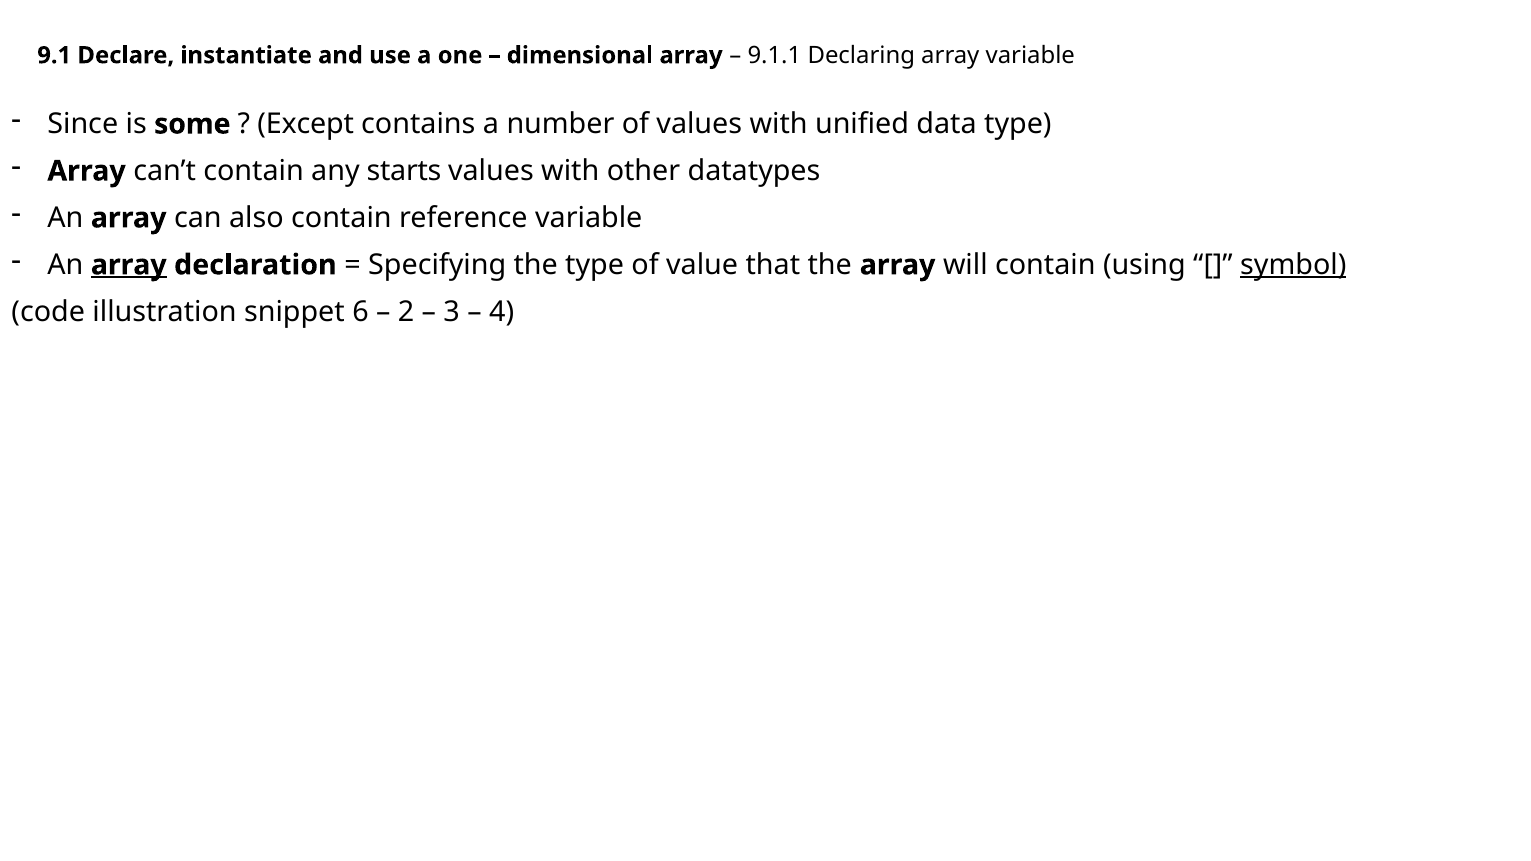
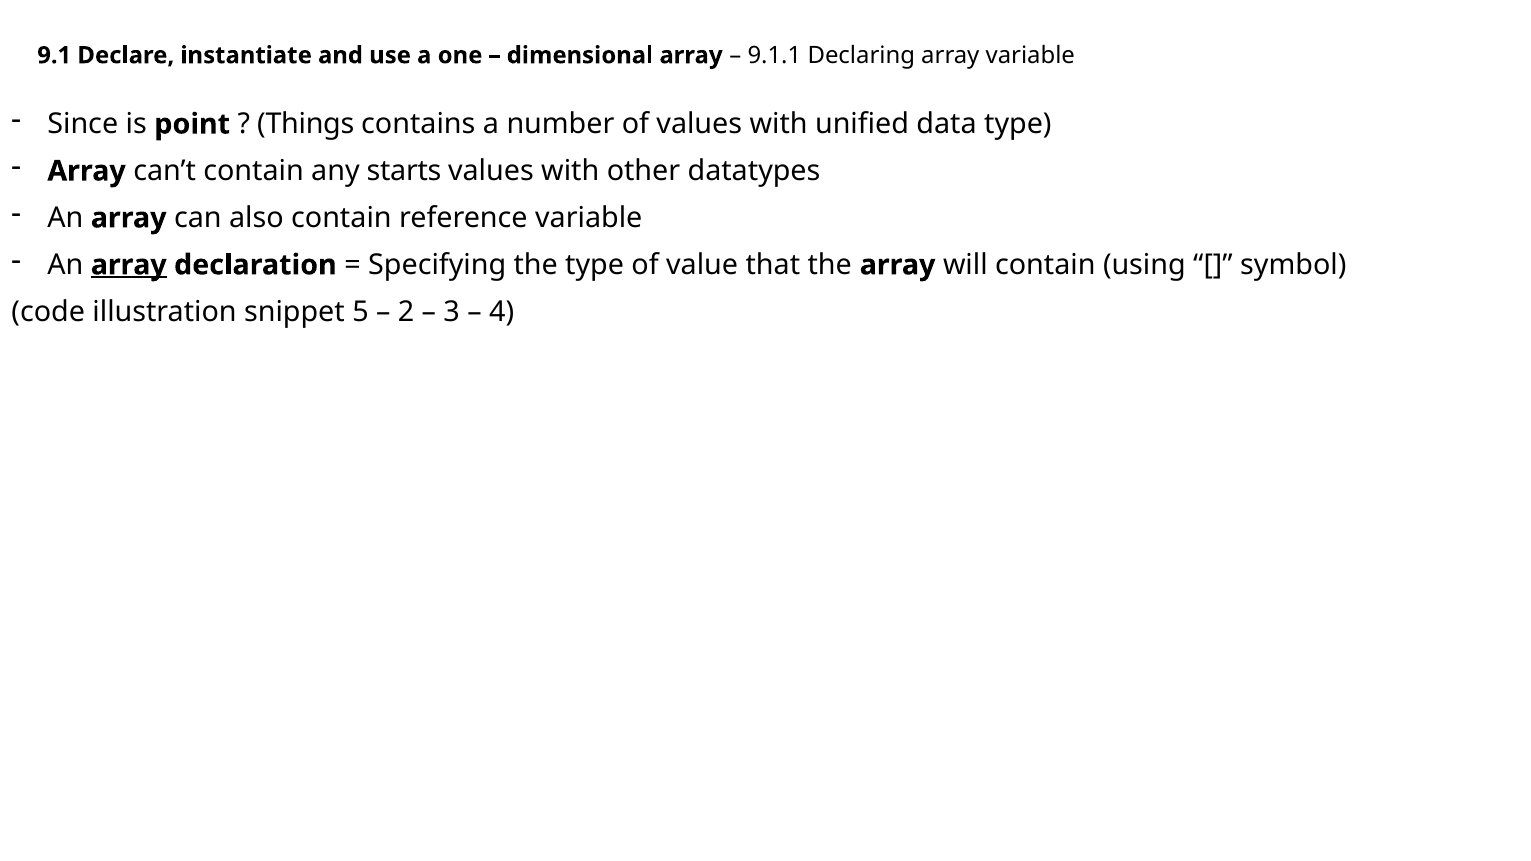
some: some -> point
Except: Except -> Things
symbol underline: present -> none
6: 6 -> 5
